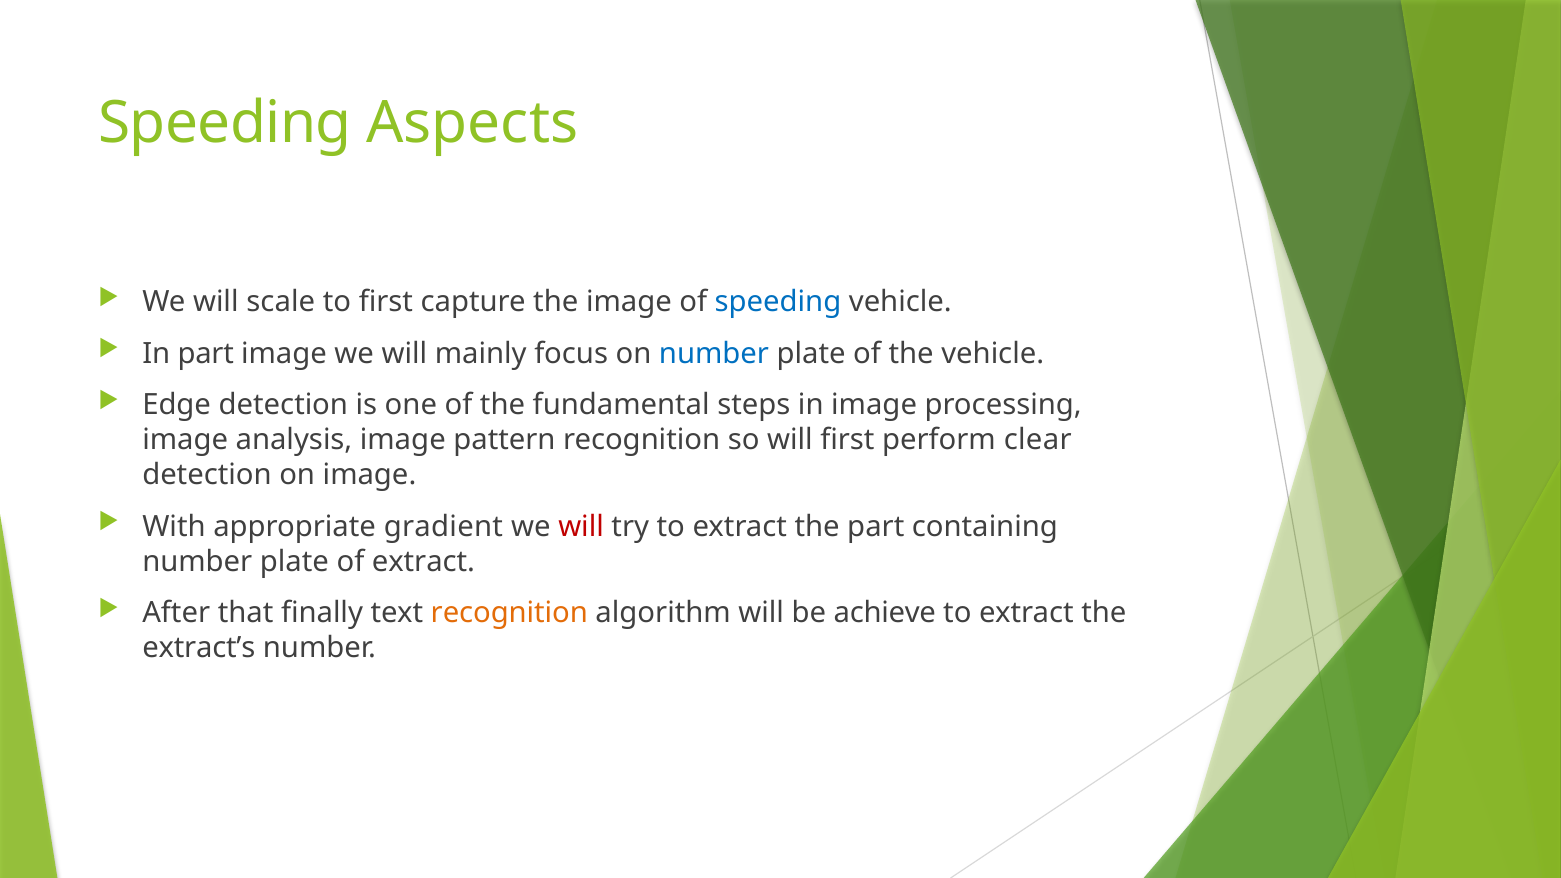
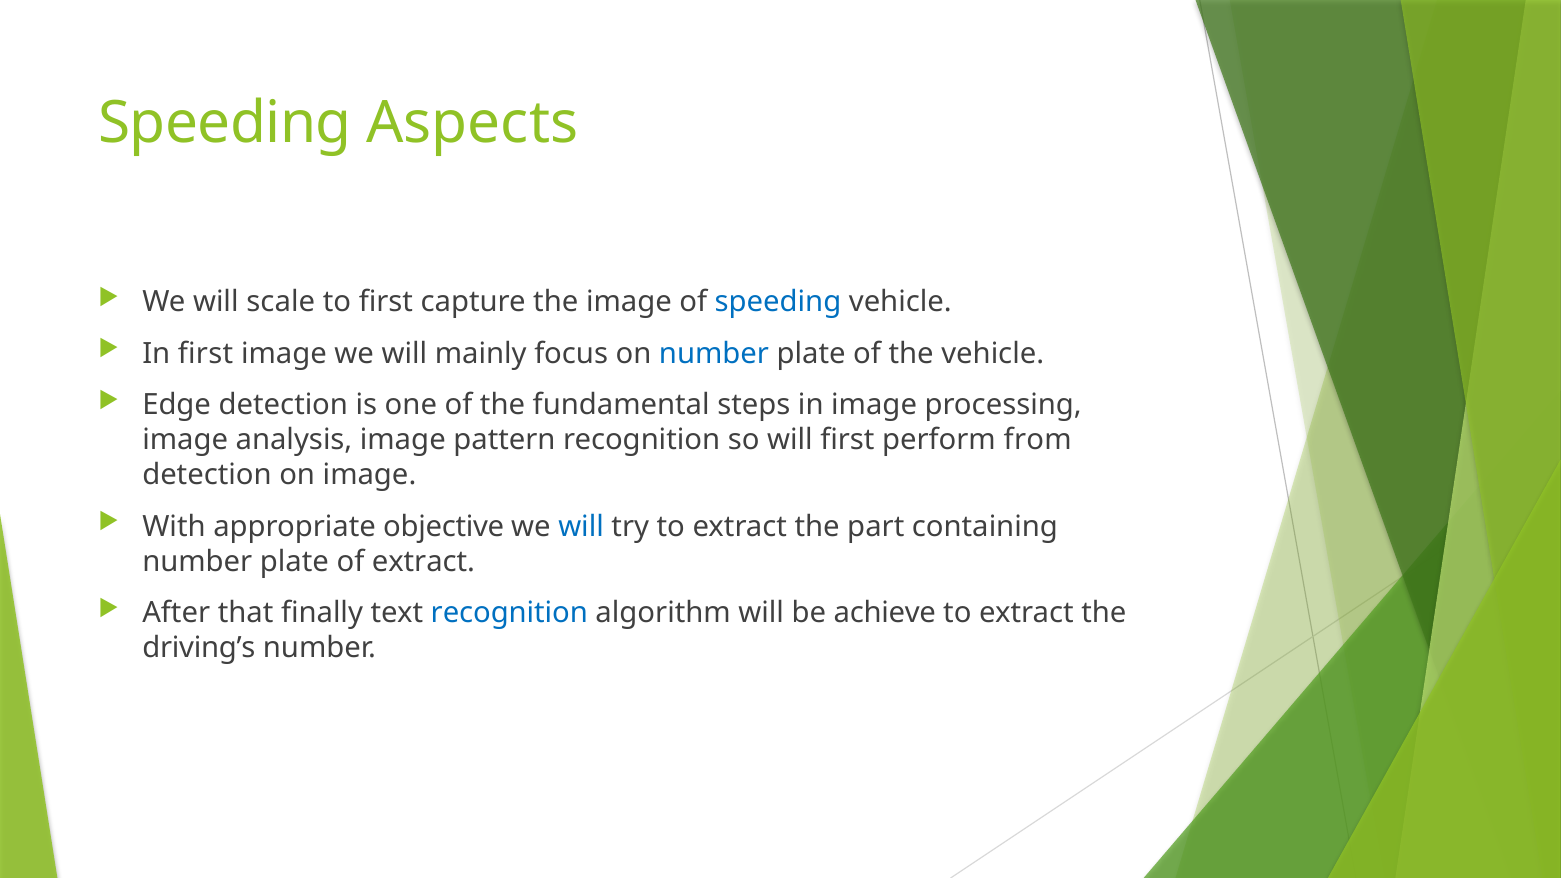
In part: part -> first
clear: clear -> from
gradient: gradient -> objective
will at (581, 527) colour: red -> blue
recognition at (509, 613) colour: orange -> blue
extract’s: extract’s -> driving’s
